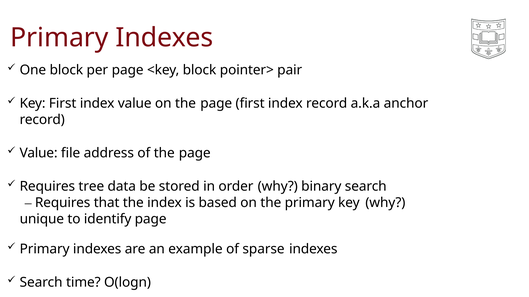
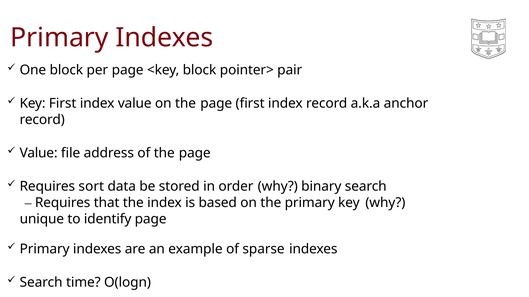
tree: tree -> sort
